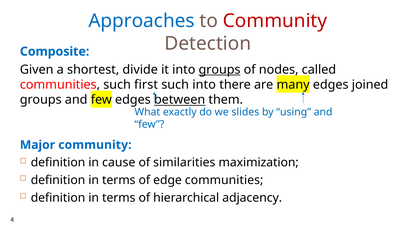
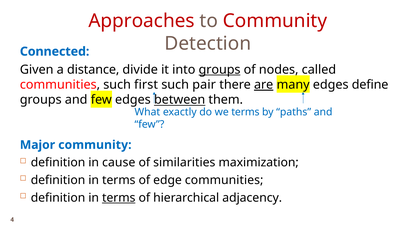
Approaches colour: blue -> red
Composite: Composite -> Connected
shortest: shortest -> distance
such into: into -> pair
are underline: none -> present
joined: joined -> define
we slides: slides -> terms
using: using -> paths
terms at (119, 198) underline: none -> present
